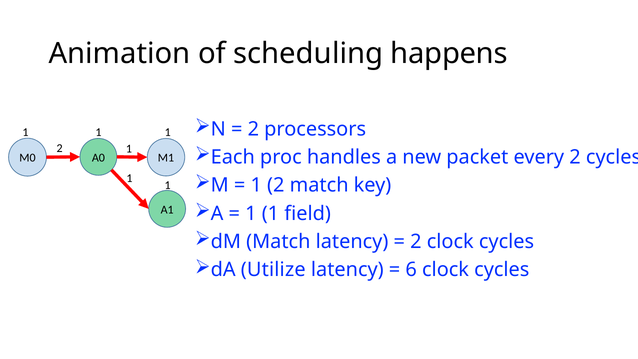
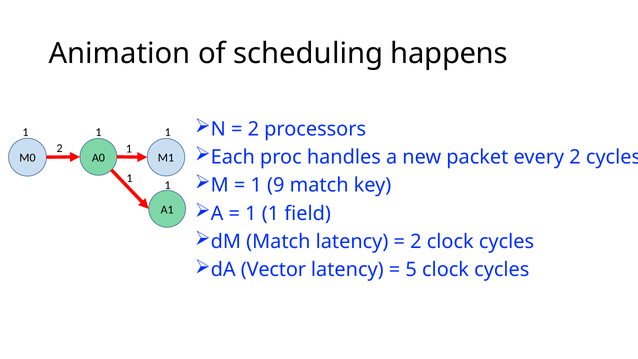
2 at (276, 185): 2 -> 9
Utilize: Utilize -> Vector
6: 6 -> 5
